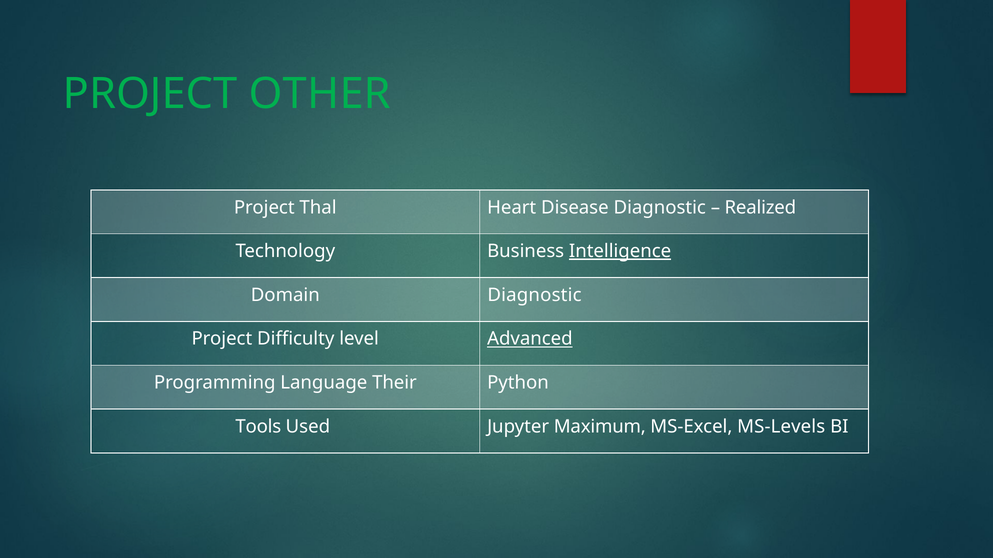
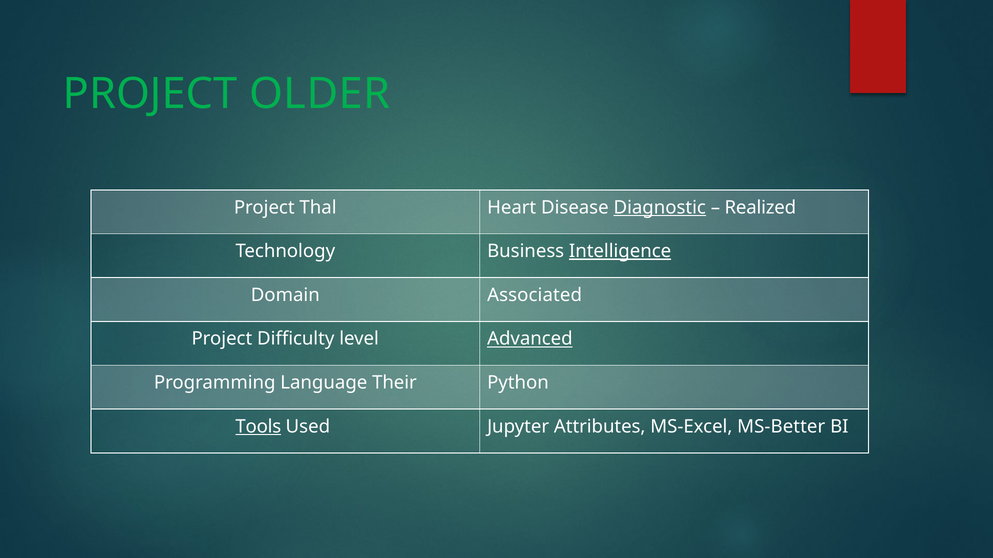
OTHER: OTHER -> OLDER
Diagnostic at (660, 208) underline: none -> present
Domain Diagnostic: Diagnostic -> Associated
Tools underline: none -> present
Maximum: Maximum -> Attributes
MS-Levels: MS-Levels -> MS-Better
